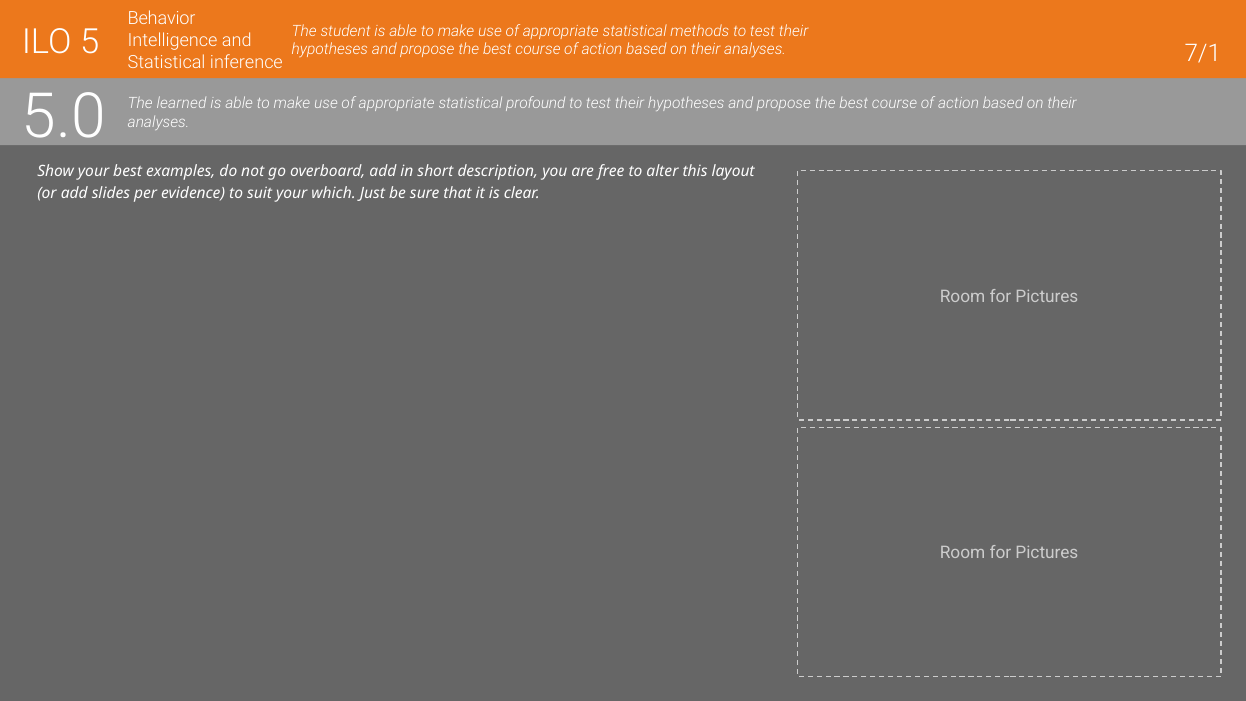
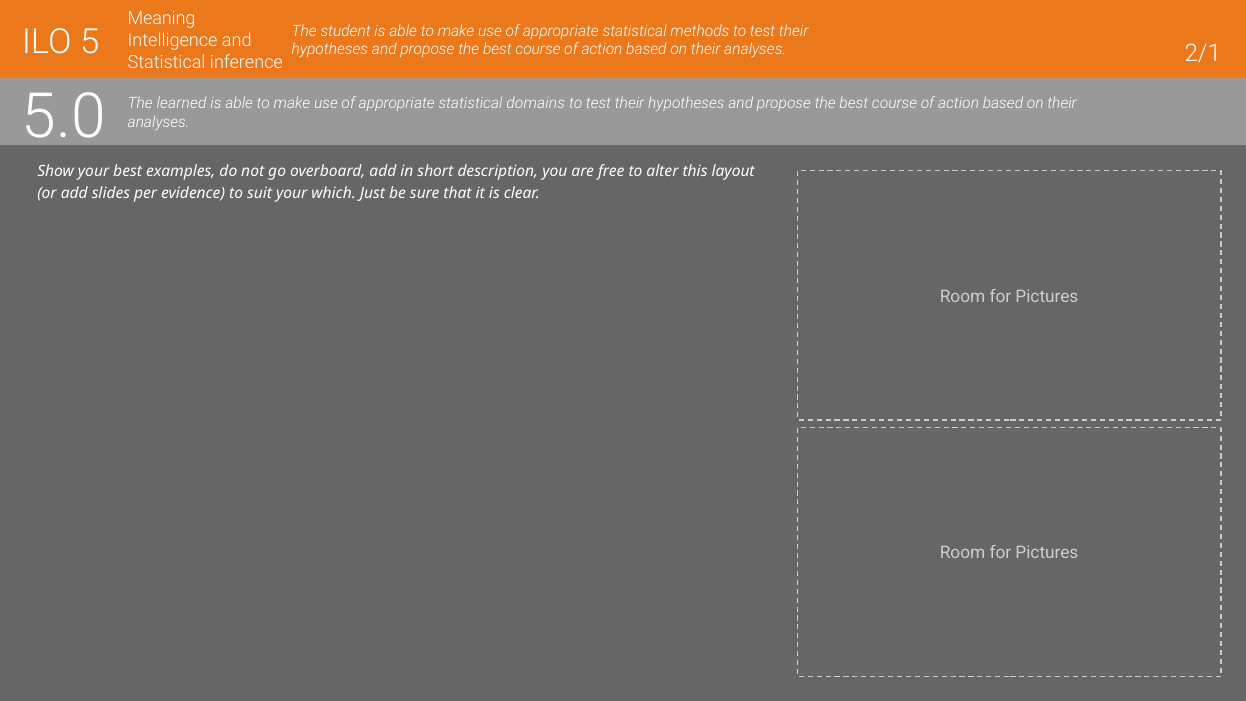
Behavior: Behavior -> Meaning
7/1: 7/1 -> 2/1
profound: profound -> domains
